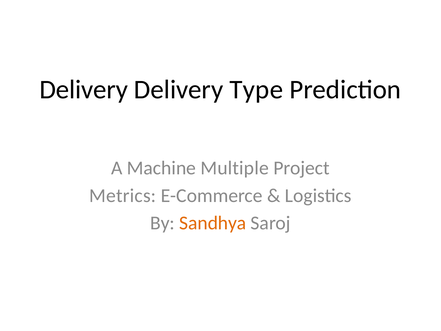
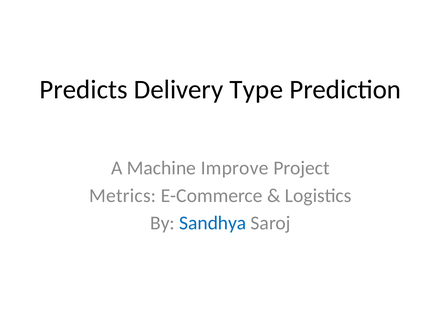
Delivery at (84, 90): Delivery -> Predicts
Multiple: Multiple -> Improve
Sandhya colour: orange -> blue
